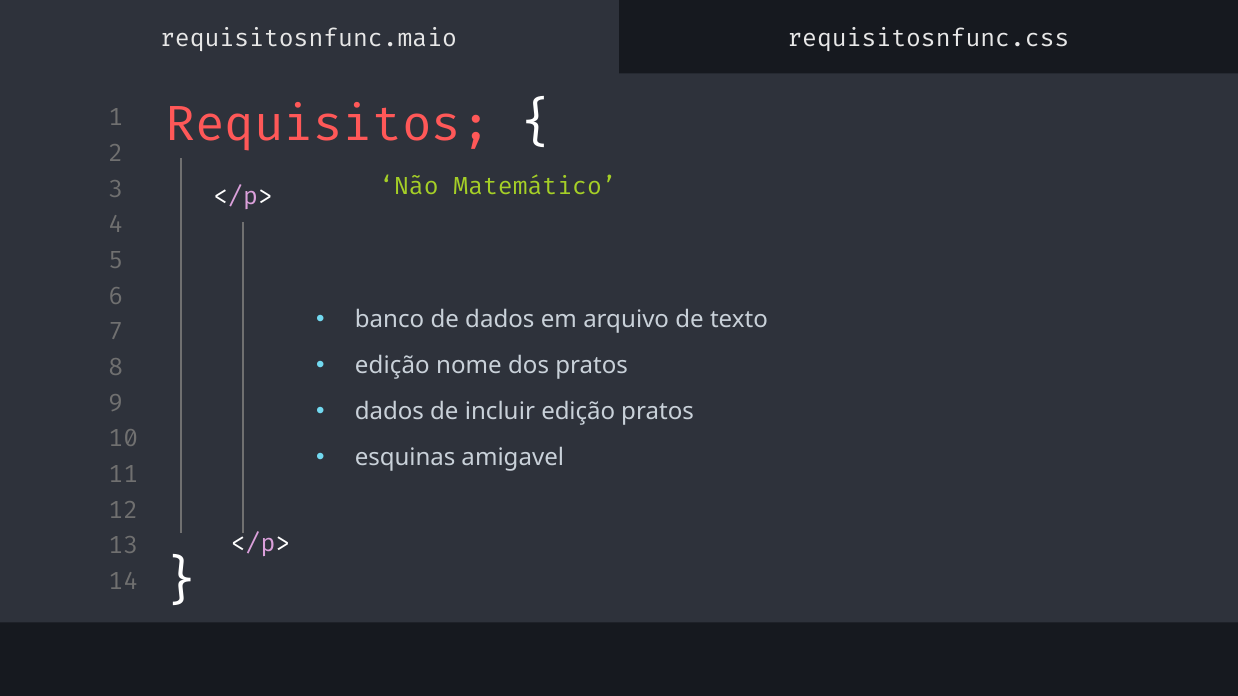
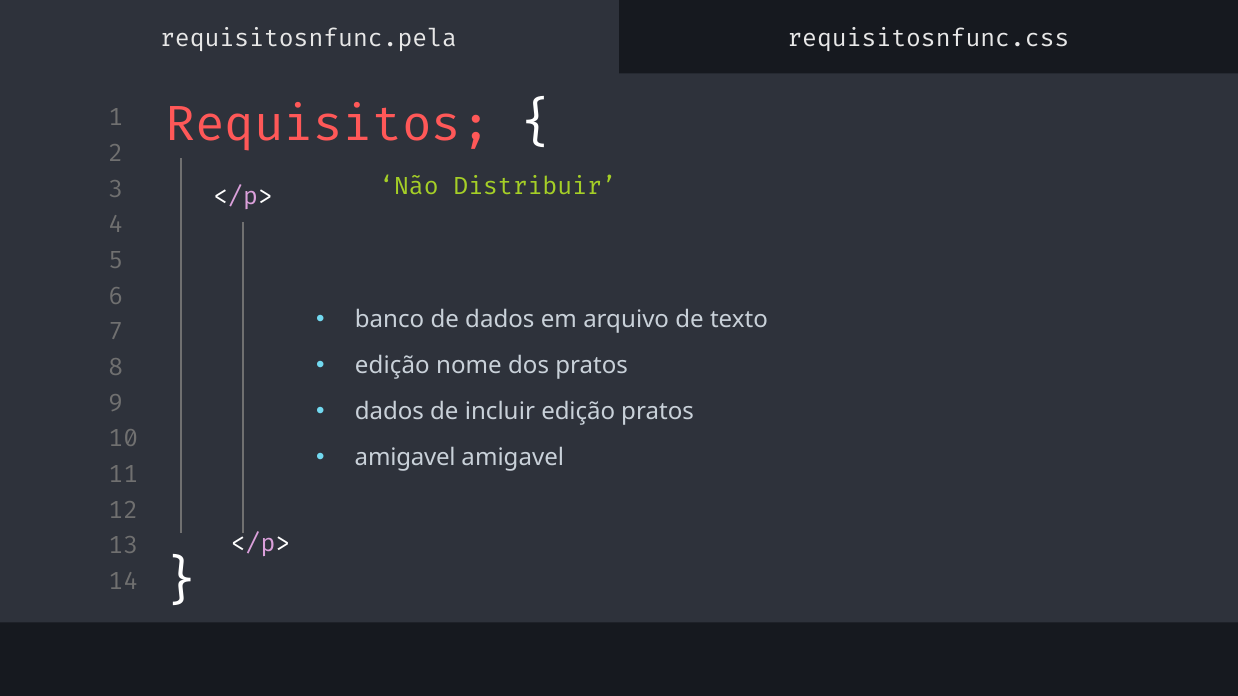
requisitosnfunc.maio: requisitosnfunc.maio -> requisitosnfunc.pela
Matemático: Matemático -> Distribuir
esquinas at (405, 458): esquinas -> amigavel
